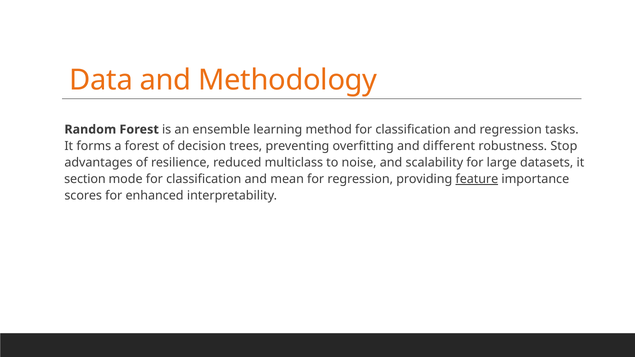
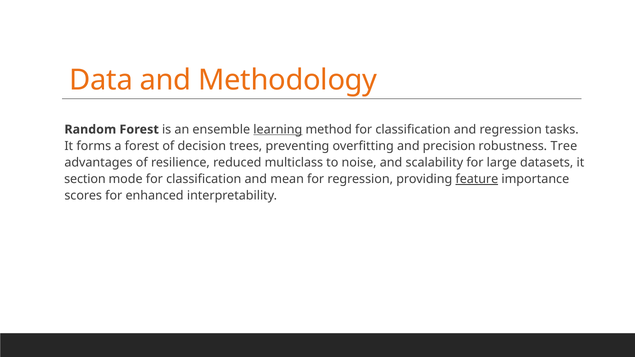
learning underline: none -> present
different: different -> precision
Stop: Stop -> Tree
